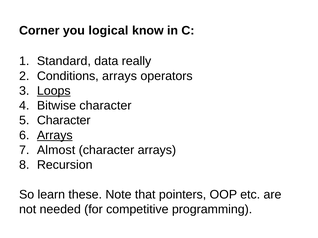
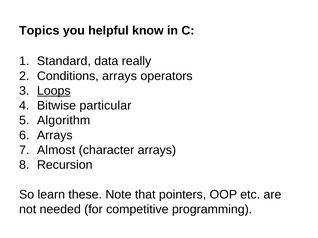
Corner: Corner -> Topics
logical: logical -> helpful
Bitwise character: character -> particular
Character at (64, 121): Character -> Algorithm
Arrays at (55, 135) underline: present -> none
